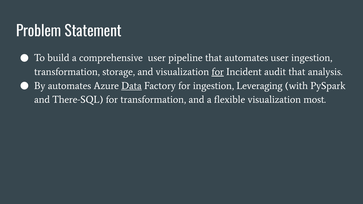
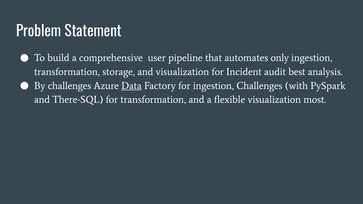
automates user: user -> only
for at (218, 72) underline: present -> none
audit that: that -> best
By automates: automates -> challenges
ingestion Leveraging: Leveraging -> Challenges
